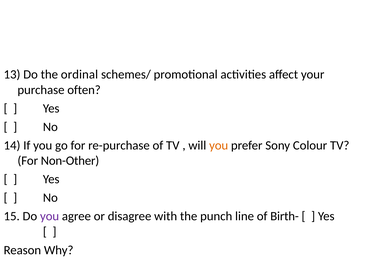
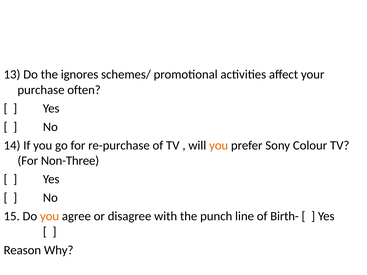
ordinal: ordinal -> ignores
Non-Other: Non-Other -> Non-Three
you at (50, 216) colour: purple -> orange
